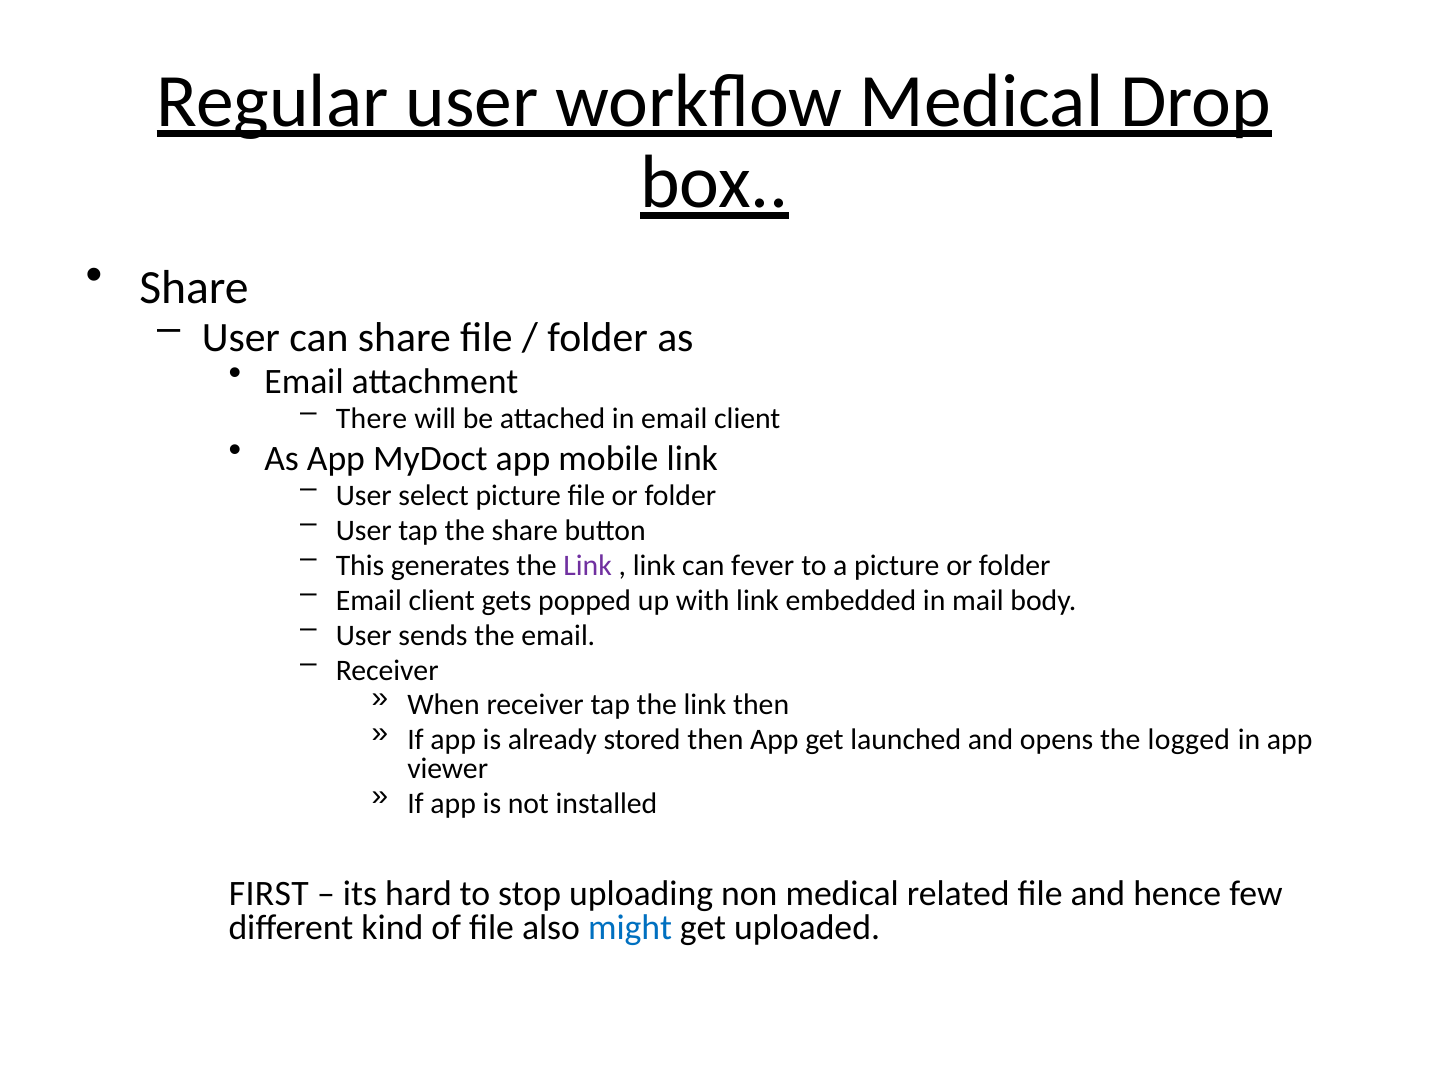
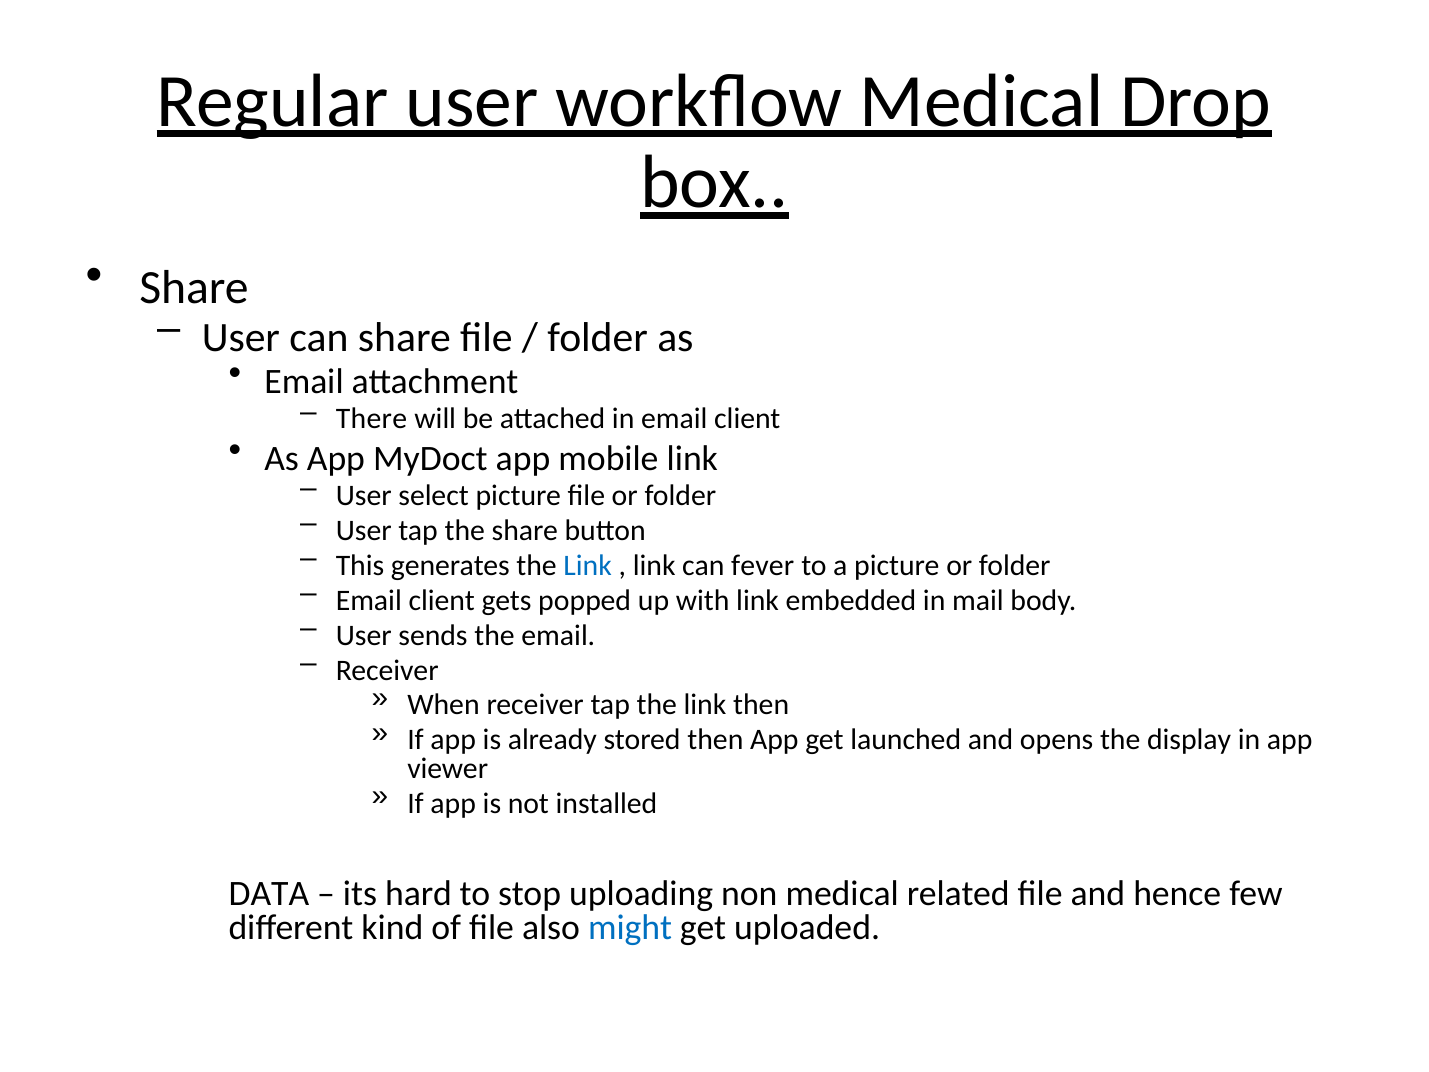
Link at (588, 565) colour: purple -> blue
logged: logged -> display
FIRST: FIRST -> DATA
